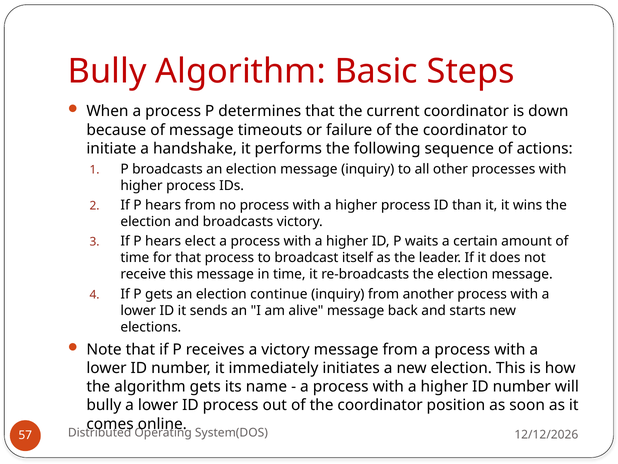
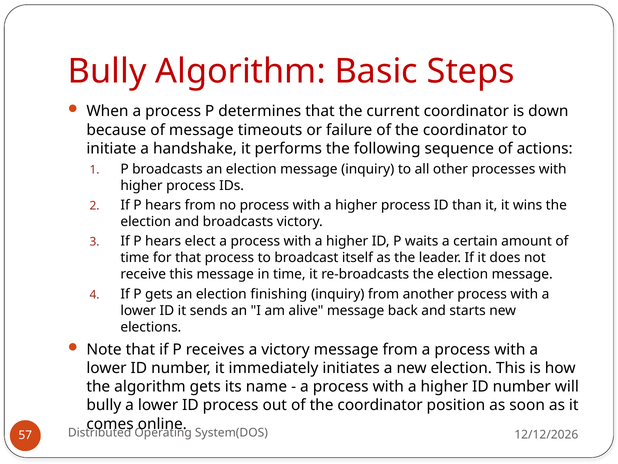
continue: continue -> finishing
